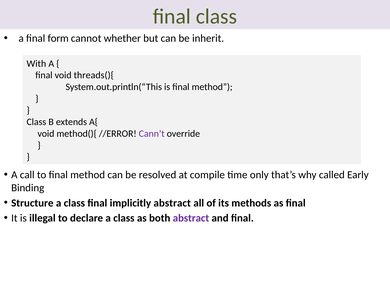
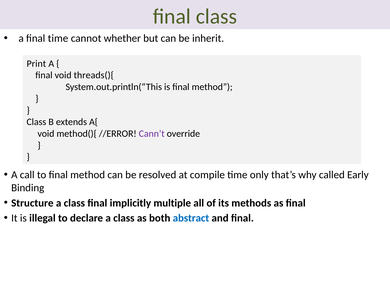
final form: form -> time
With: With -> Print
implicitly abstract: abstract -> multiple
abstract at (191, 219) colour: purple -> blue
